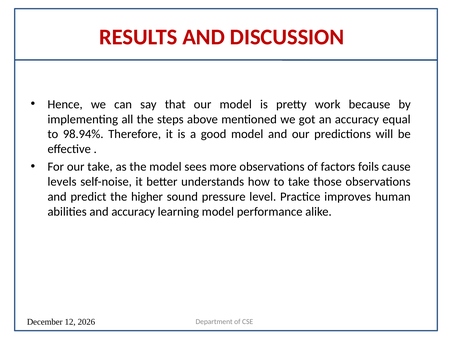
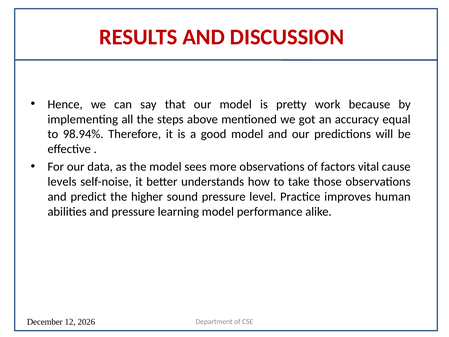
our take: take -> data
foils: foils -> vital
and accuracy: accuracy -> pressure
